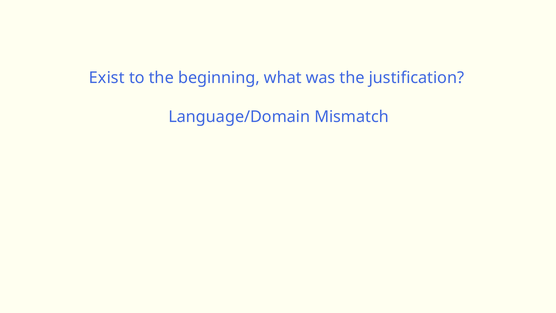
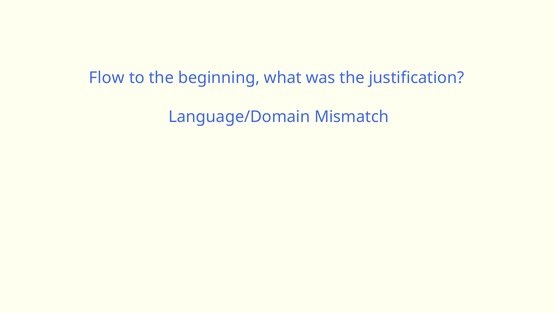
Exist: Exist -> Flow
